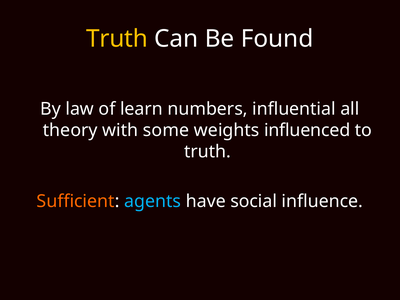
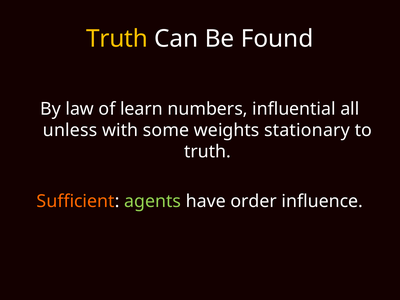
theory: theory -> unless
influenced: influenced -> stationary
agents colour: light blue -> light green
social: social -> order
